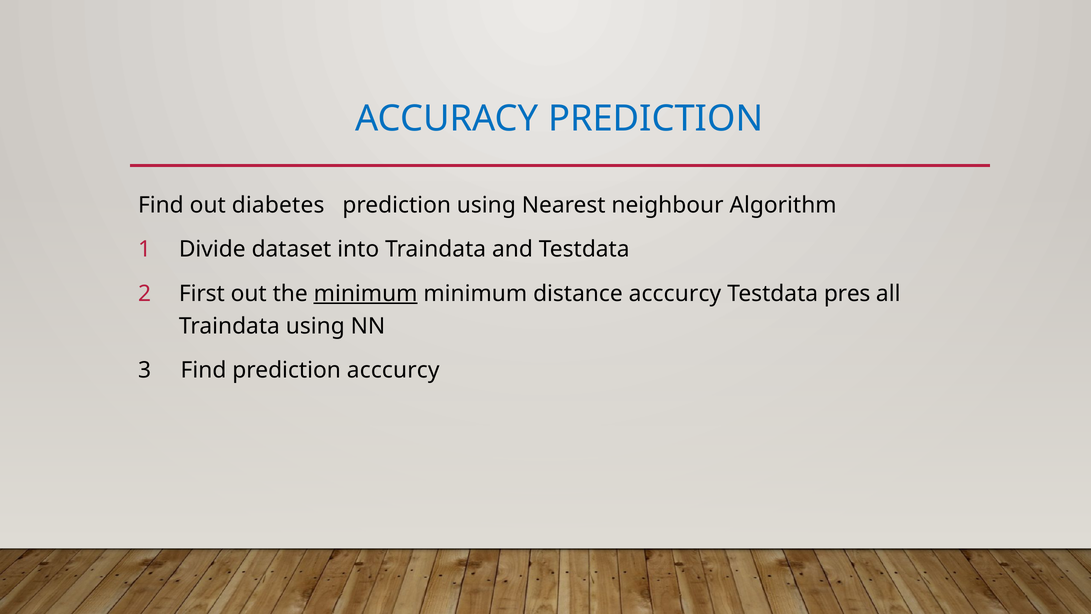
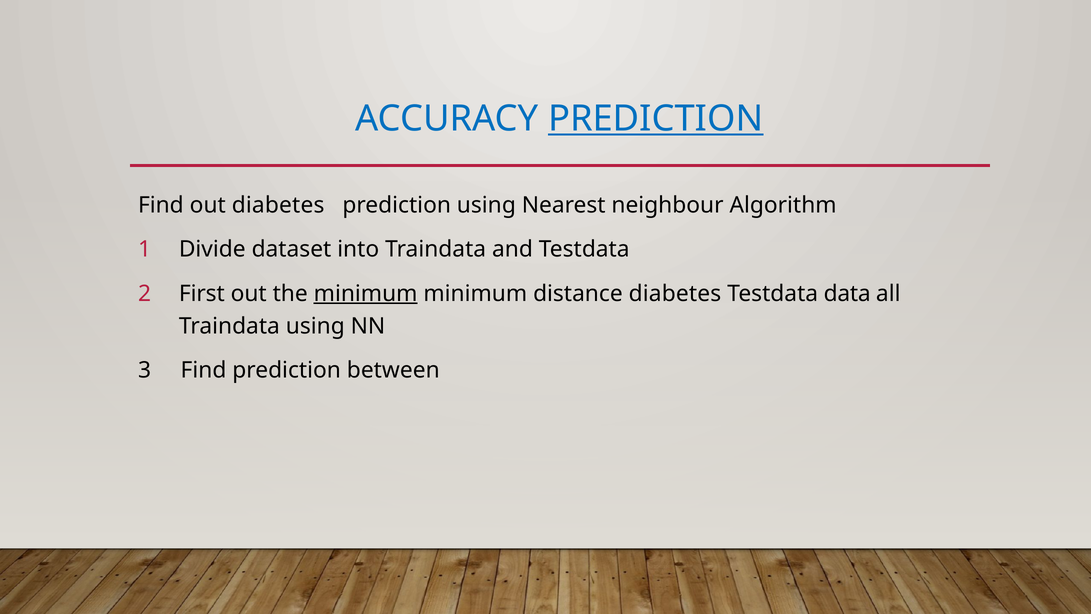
PREDICTION at (656, 119) underline: none -> present
distance acccurcy: acccurcy -> diabetes
pres: pres -> data
prediction acccurcy: acccurcy -> between
